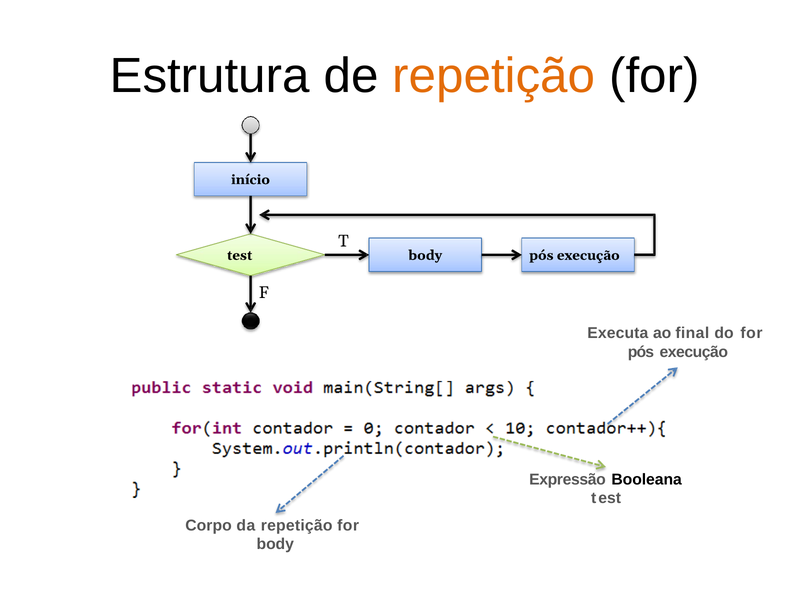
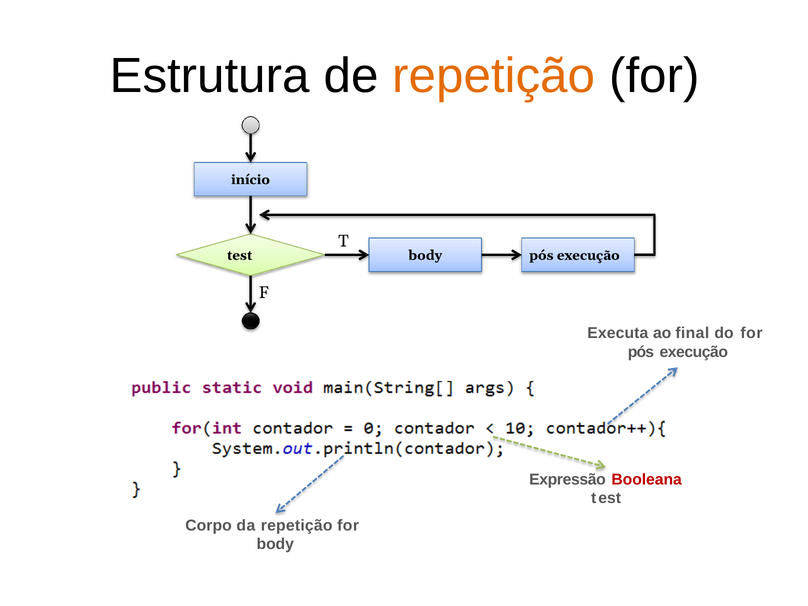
Booleana colour: black -> red
